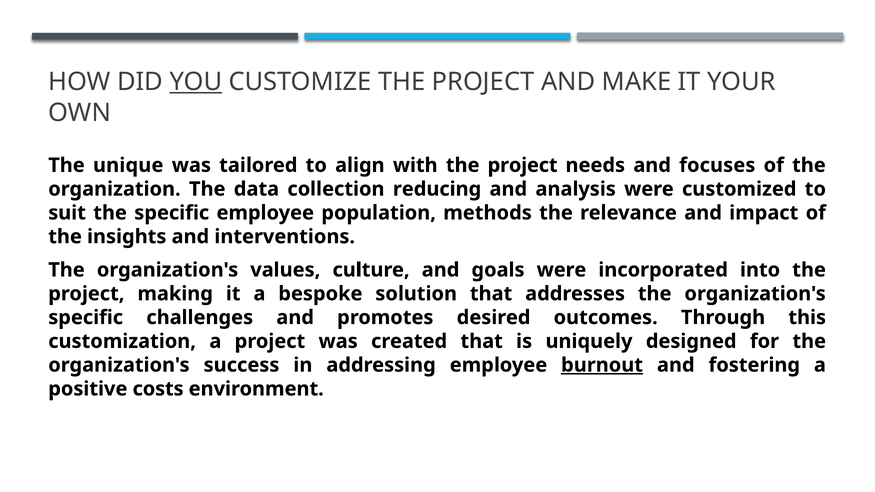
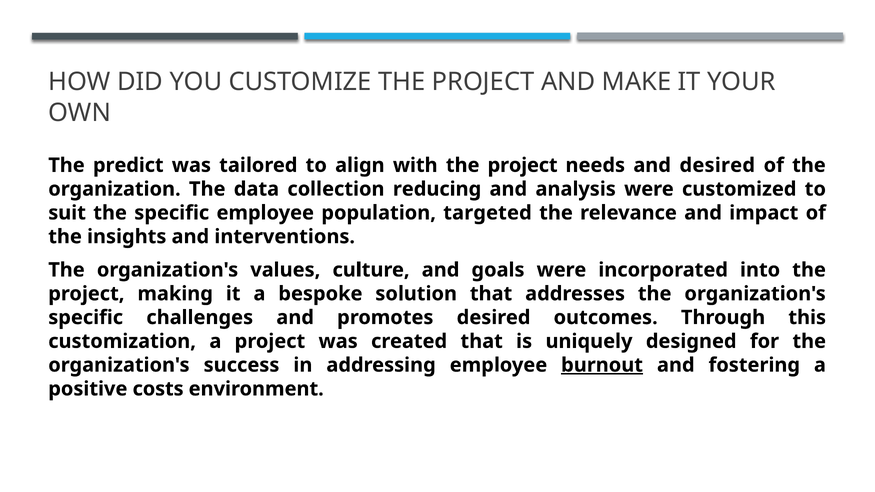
YOU underline: present -> none
unique: unique -> predict
and focuses: focuses -> desired
methods: methods -> targeted
